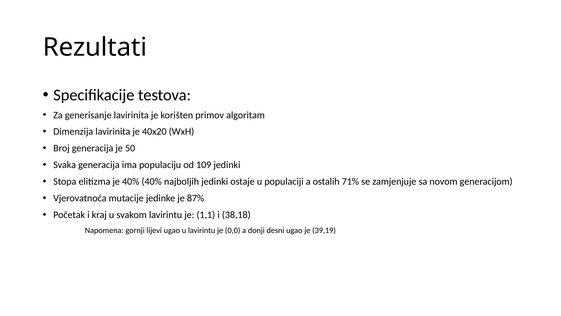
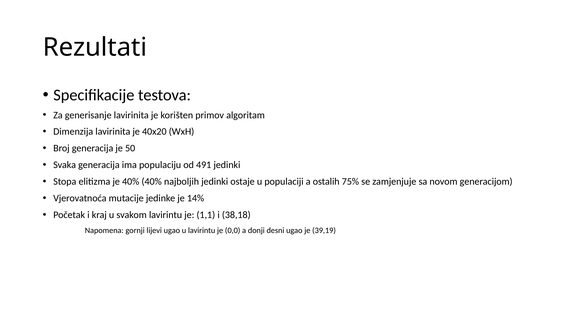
109: 109 -> 491
71%: 71% -> 75%
87%: 87% -> 14%
